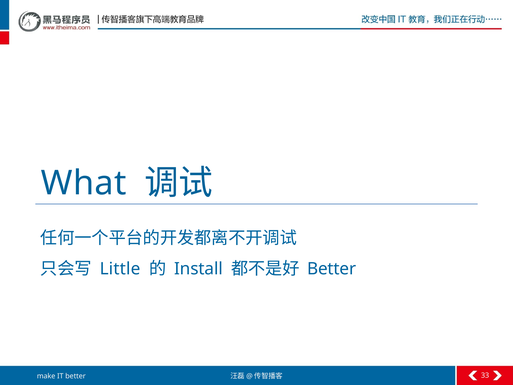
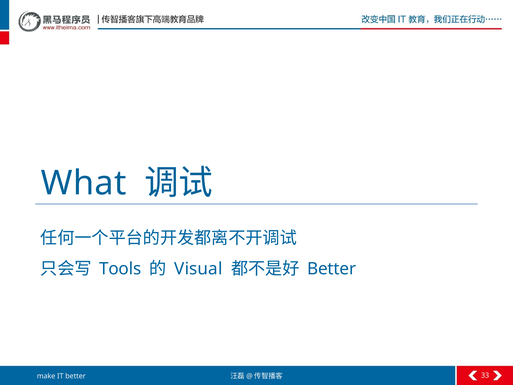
Little: Little -> Tools
Install: Install -> Visual
